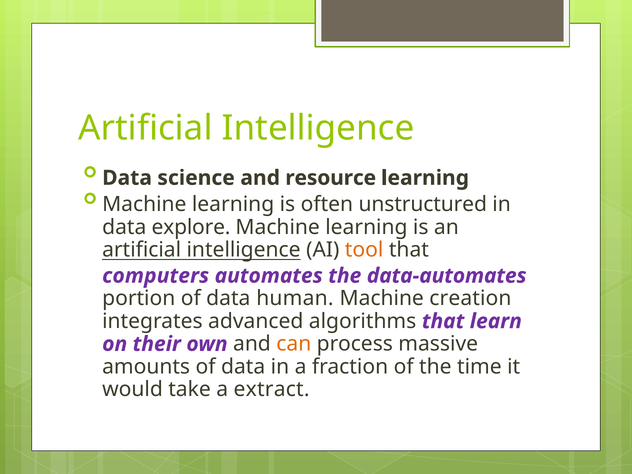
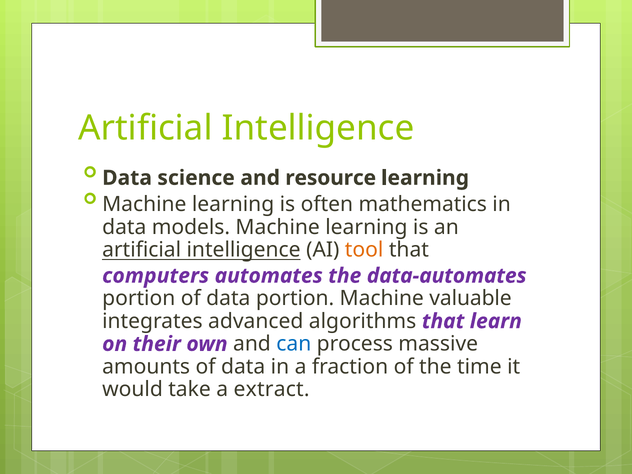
unstructured: unstructured -> mathematics
explore: explore -> models
data human: human -> portion
creation: creation -> valuable
can colour: orange -> blue
